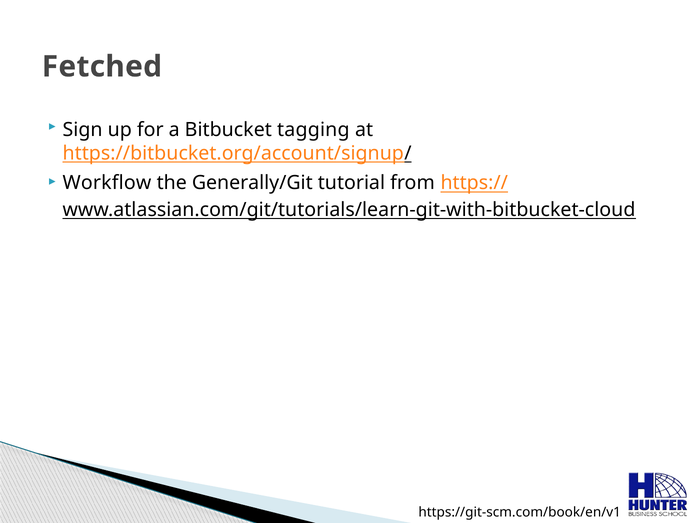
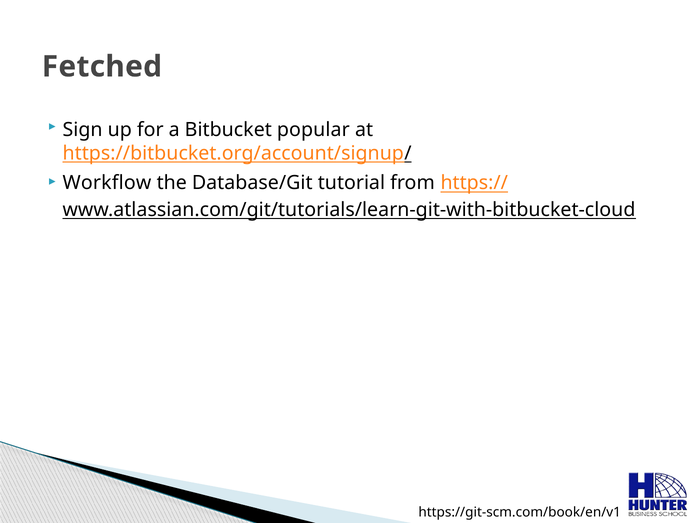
tagging: tagging -> popular
Generally/Git: Generally/Git -> Database/Git
